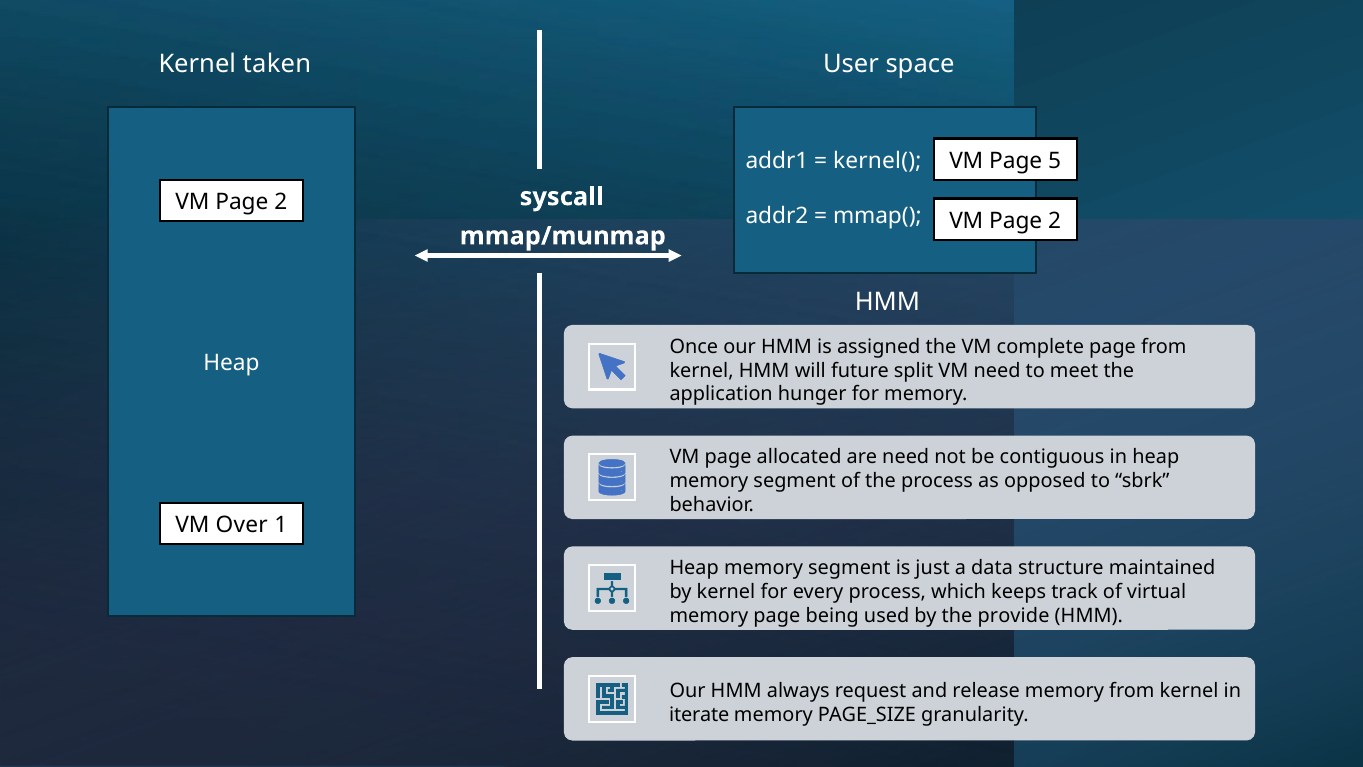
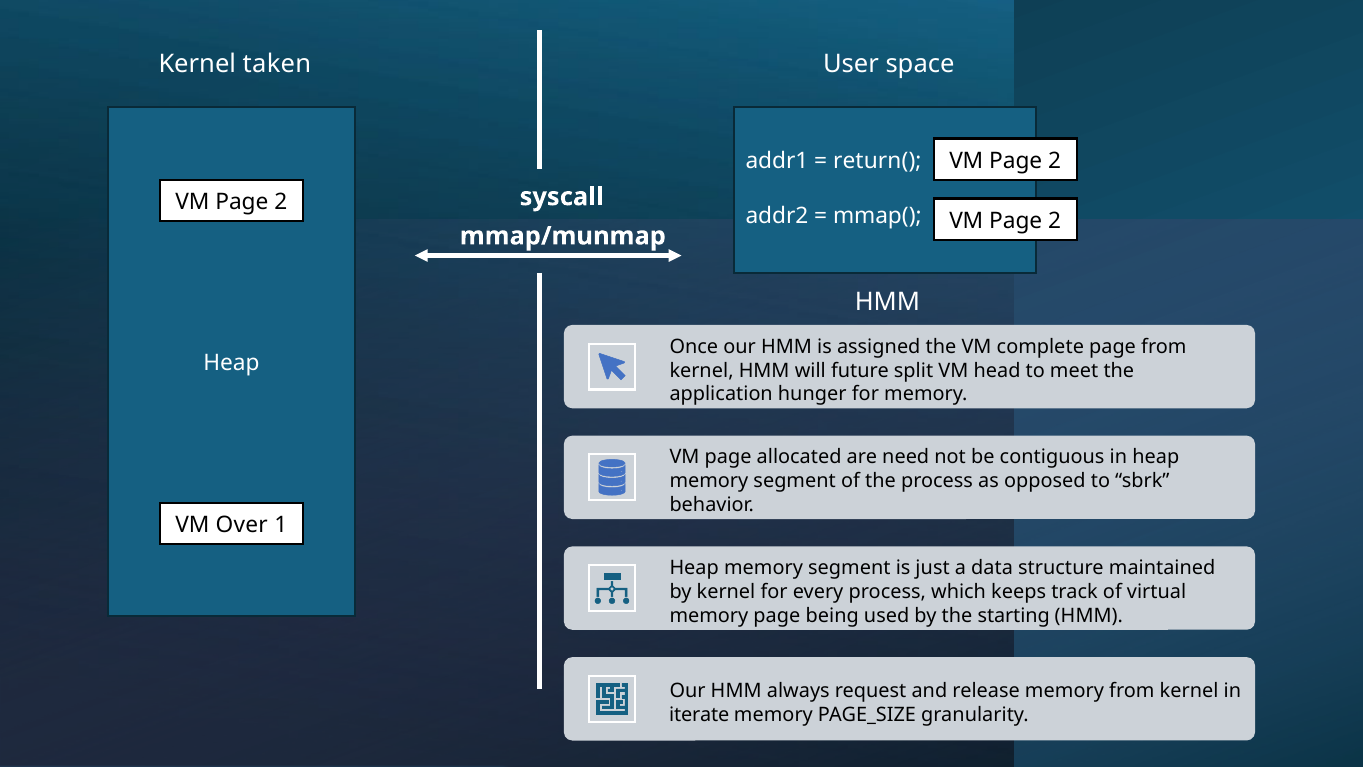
kernel(: kernel( -> return(
5 at (1055, 161): 5 -> 2
VM need: need -> head
provide: provide -> starting
